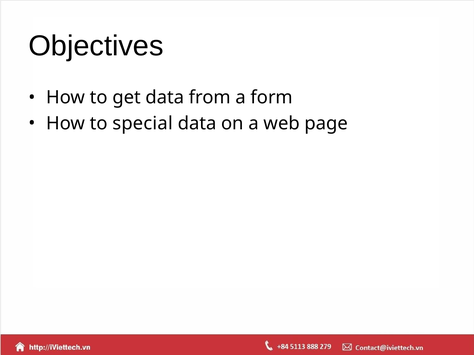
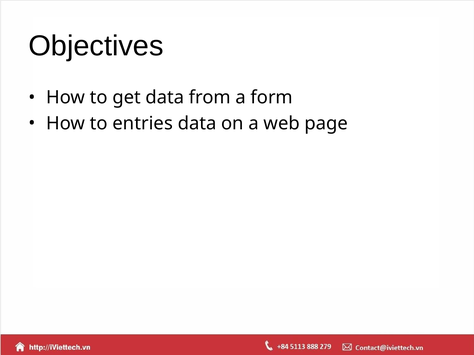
special: special -> entries
